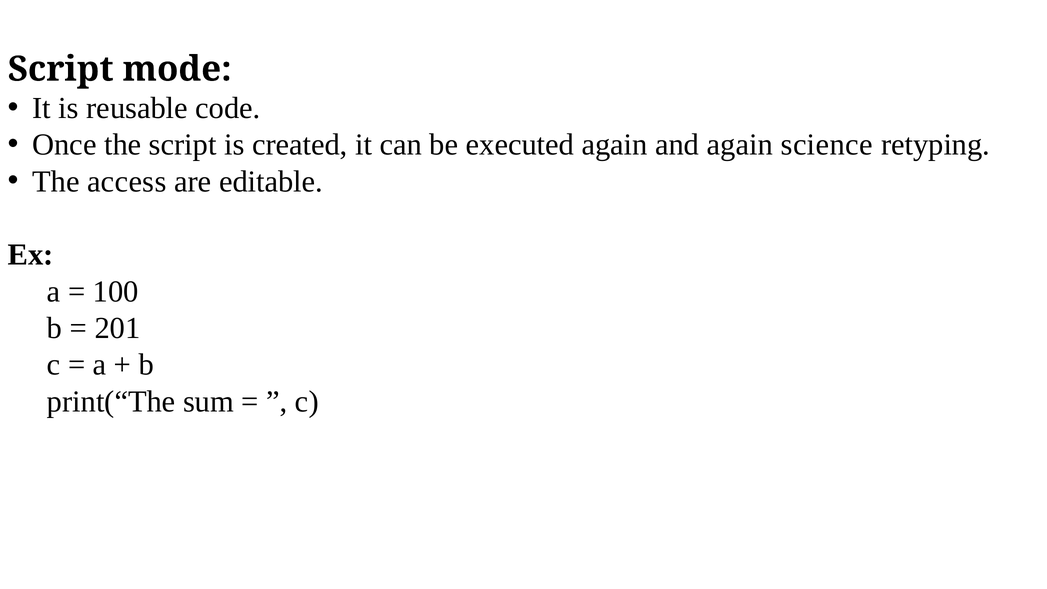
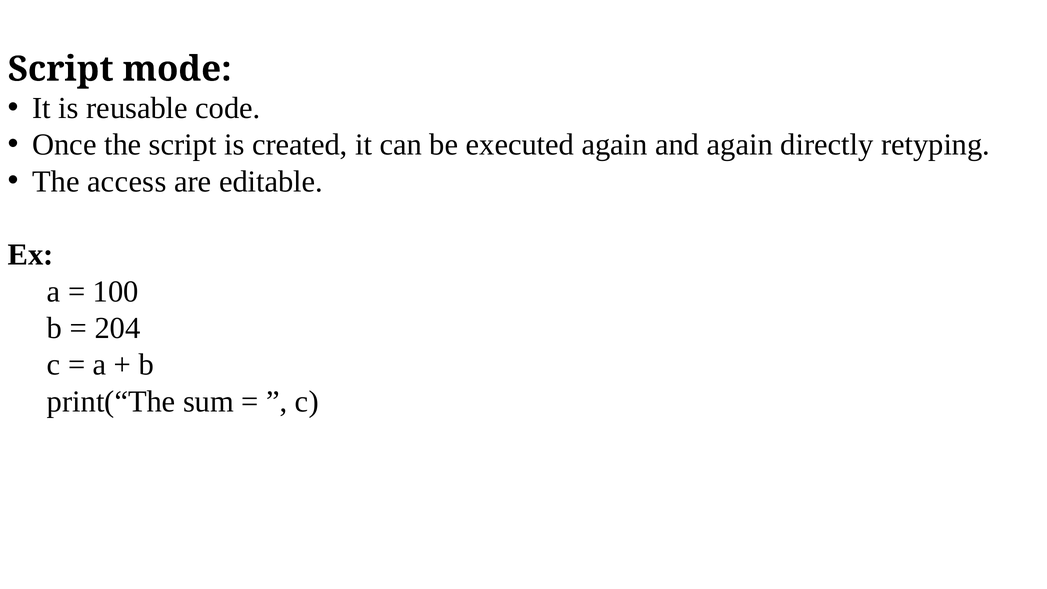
science: science -> directly
201: 201 -> 204
